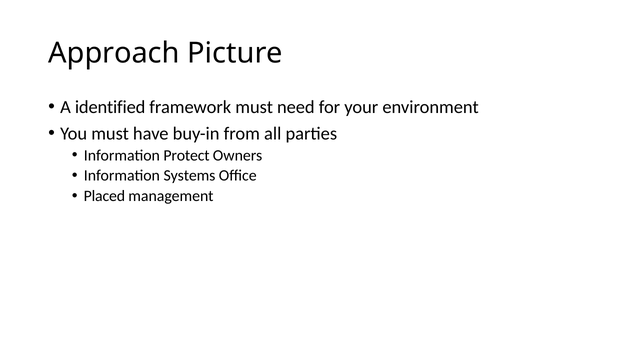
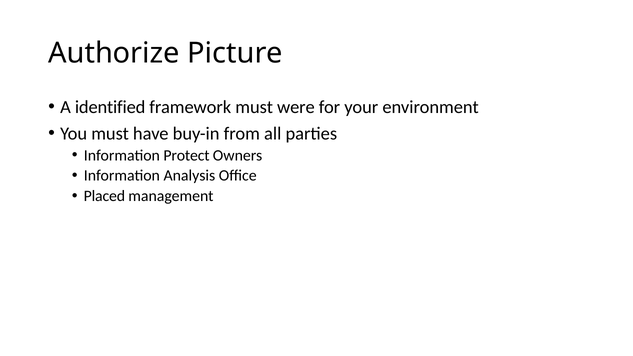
Approach: Approach -> Authorize
need: need -> were
Systems: Systems -> Analysis
